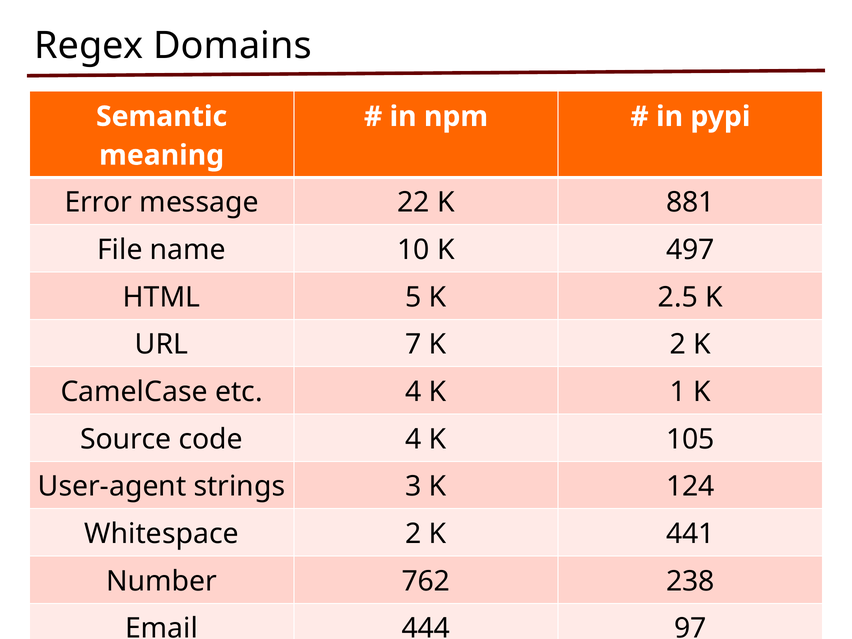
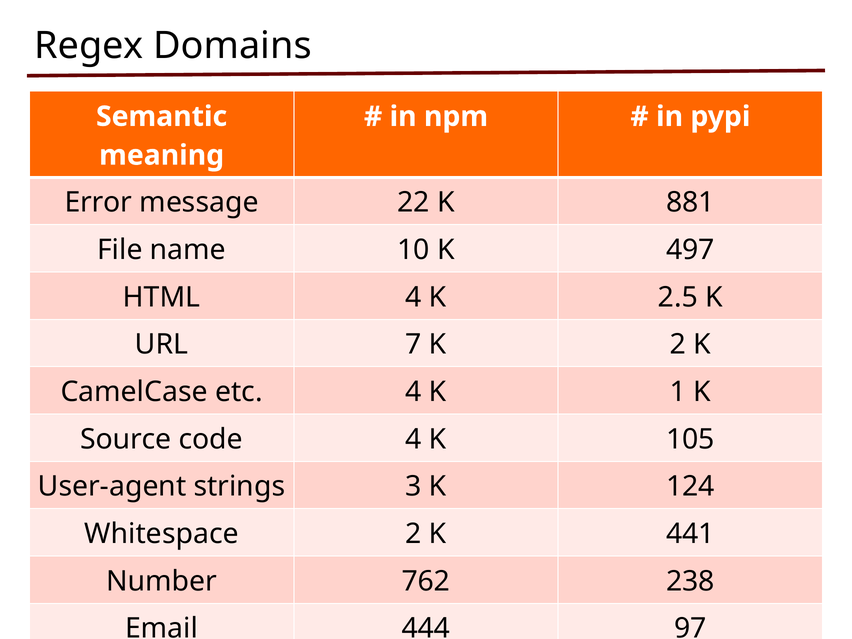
HTML 5: 5 -> 4
